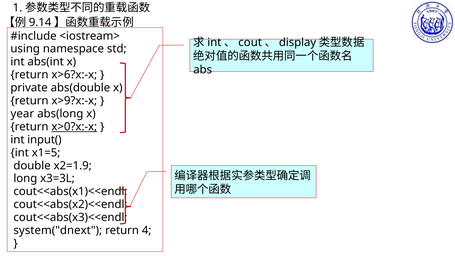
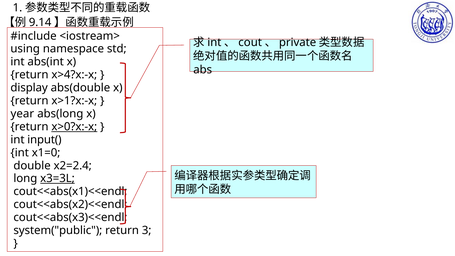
display: display -> private
x>6?x:-x: x>6?x:-x -> x>4?x:-x
private: private -> display
x>9?x:-x: x>9?x:-x -> x>1?x:-x
x1=5: x1=5 -> x1=0
x2=1.9: x2=1.9 -> x2=2.4
x3=3L underline: none -> present
system("dnext: system("dnext -> system("public
4: 4 -> 3
